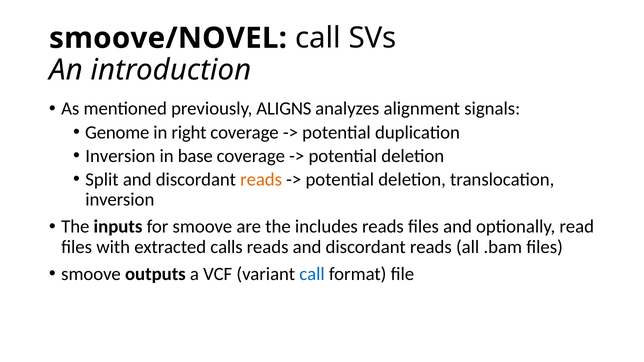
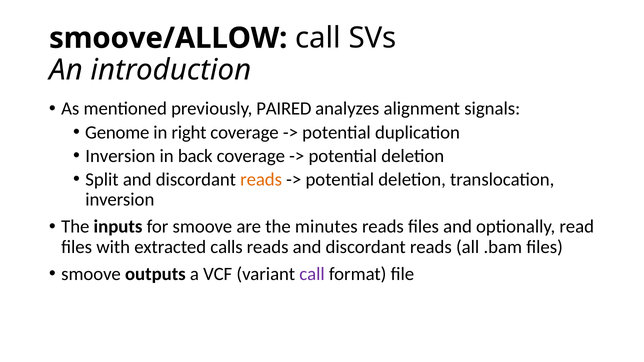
smoove/NOVEL: smoove/NOVEL -> smoove/ALLOW
ALIGNS: ALIGNS -> PAIRED
base: base -> back
includes: includes -> minutes
call at (312, 274) colour: blue -> purple
